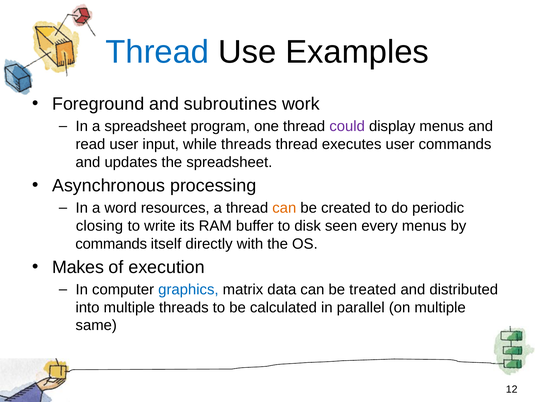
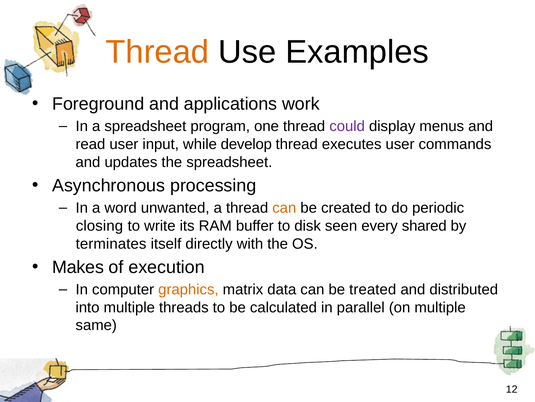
Thread at (157, 52) colour: blue -> orange
subroutines: subroutines -> applications
while threads: threads -> develop
resources: resources -> unwanted
every menus: menus -> shared
commands at (111, 243): commands -> terminates
graphics colour: blue -> orange
